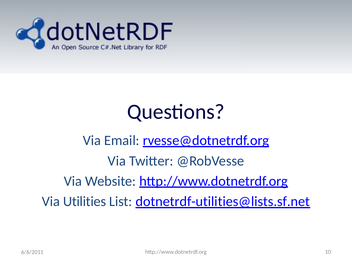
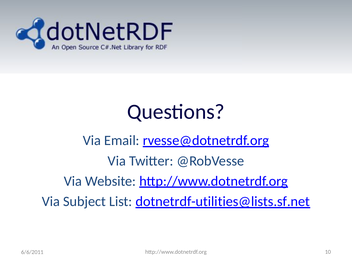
Utilities: Utilities -> Subject
